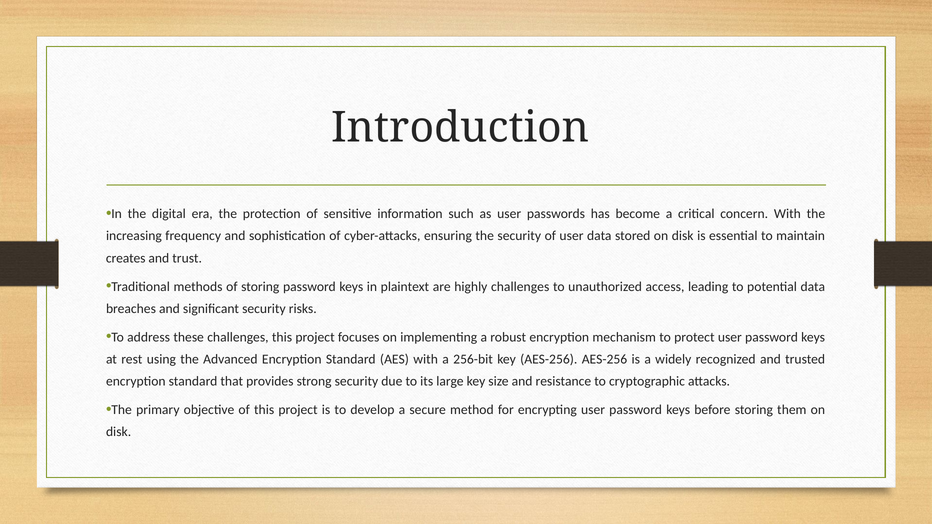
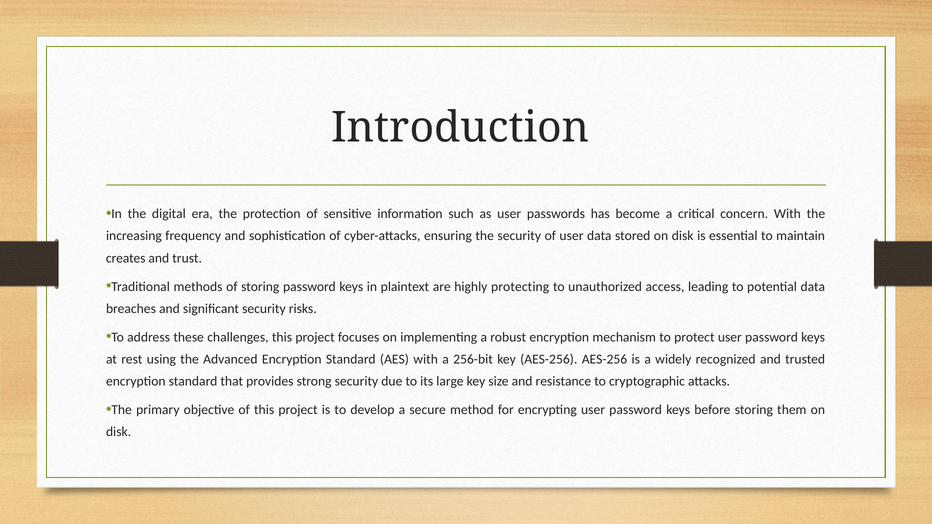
highly challenges: challenges -> protecting
